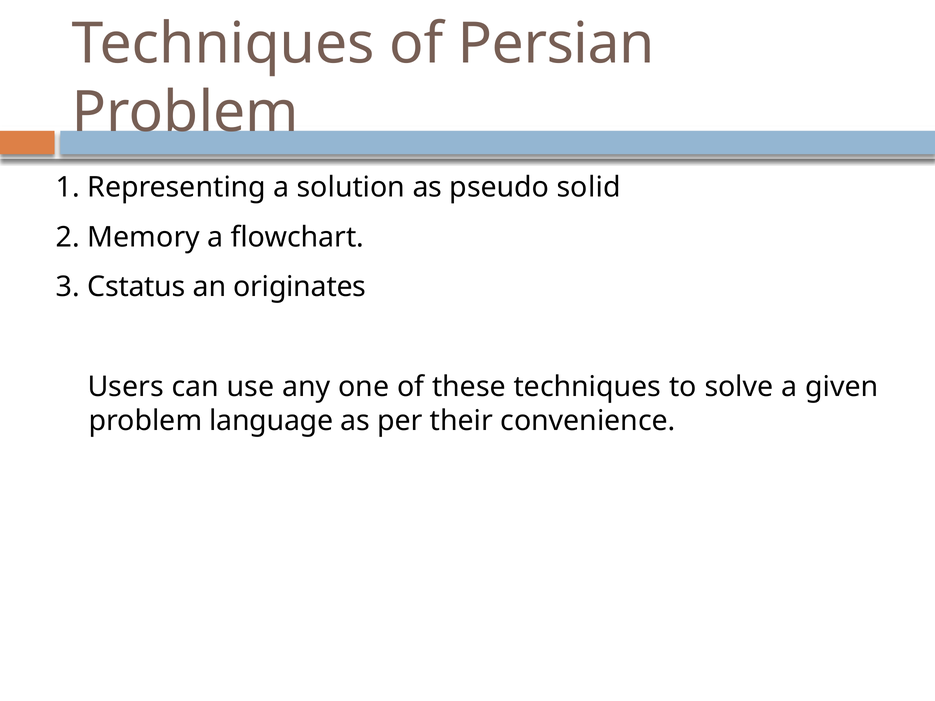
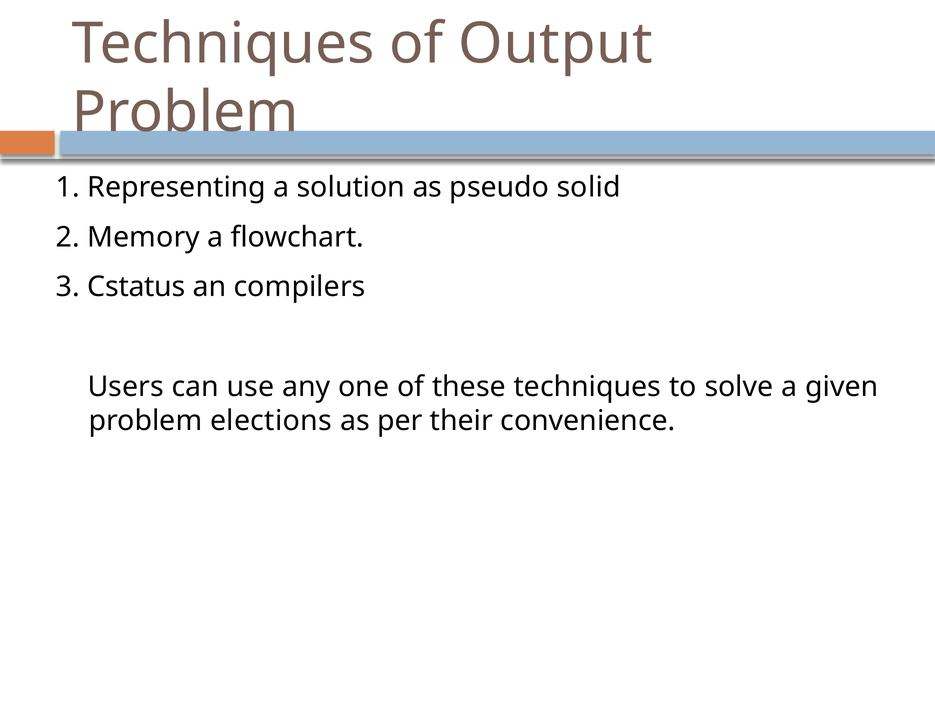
Persian: Persian -> Output
originates: originates -> compilers
language: language -> elections
